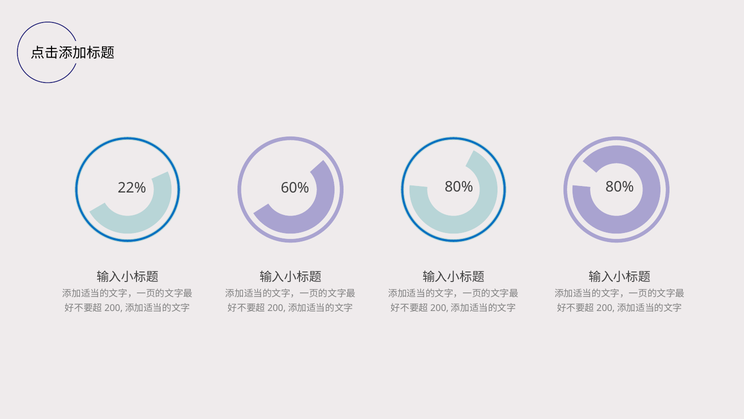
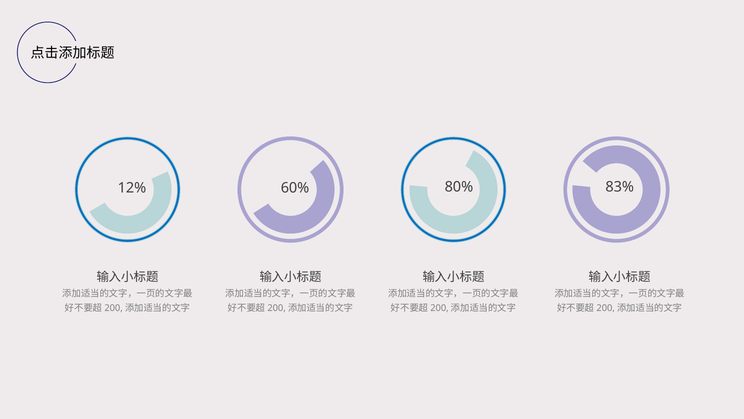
22%: 22% -> 12%
80% 80%: 80% -> 83%
